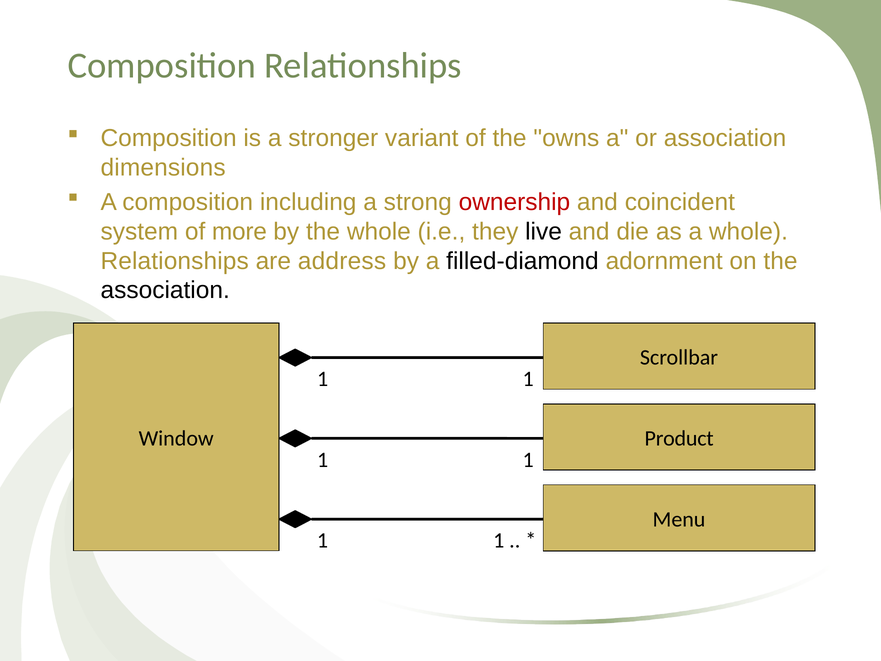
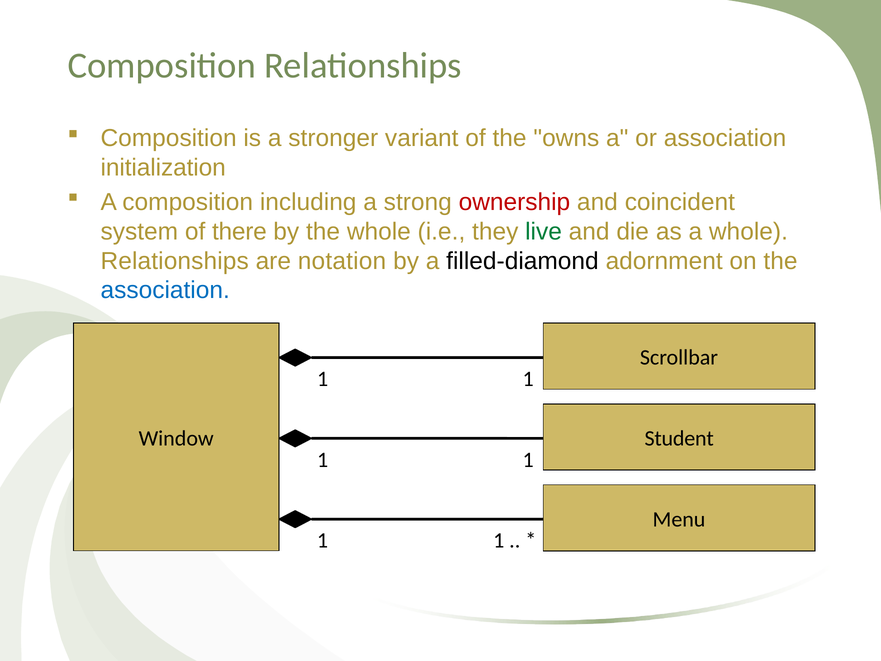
dimensions: dimensions -> initialization
more: more -> there
live colour: black -> green
address: address -> notation
association at (165, 290) colour: black -> blue
Product: Product -> Student
